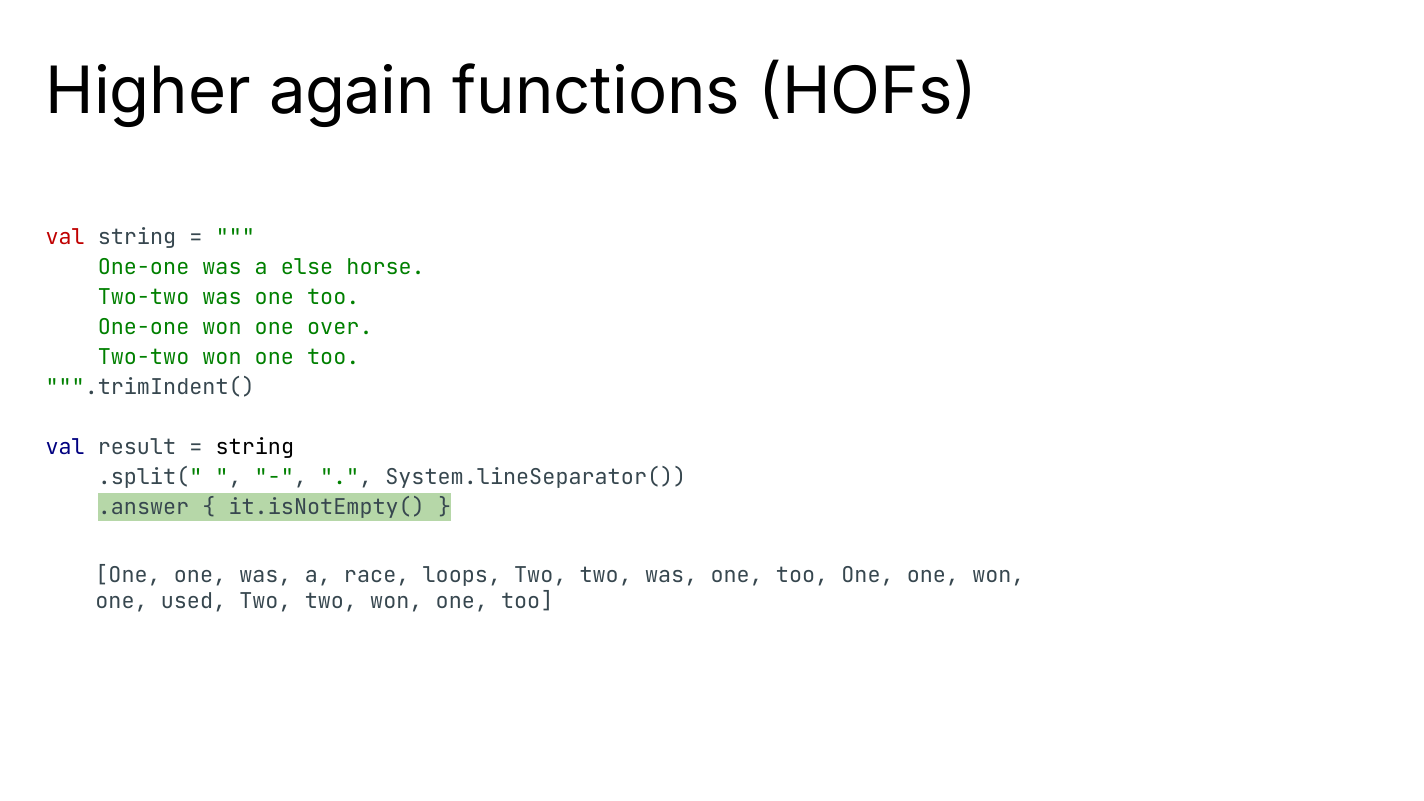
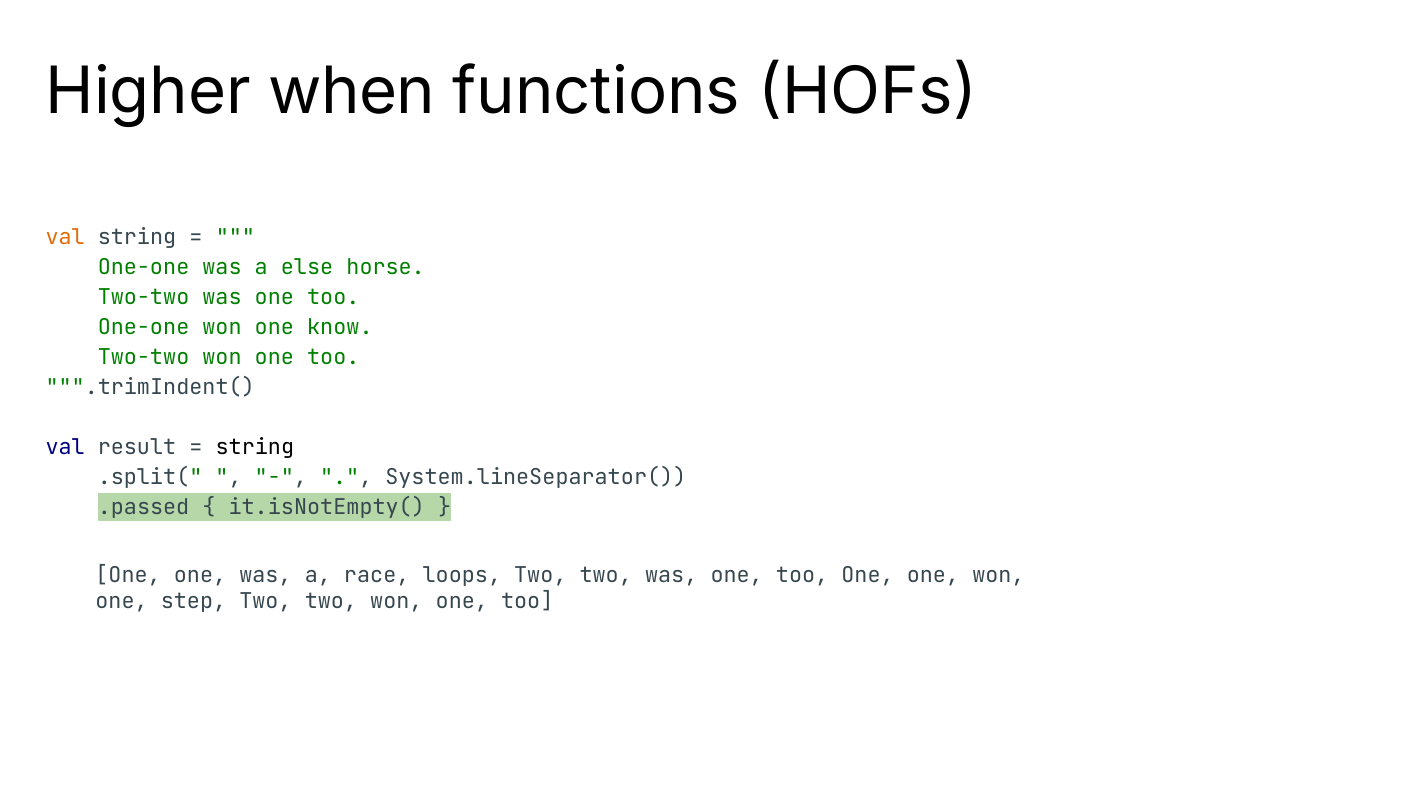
again: again -> when
val at (65, 238) colour: red -> orange
over: over -> know
.answer: .answer -> .passed
used: used -> step
